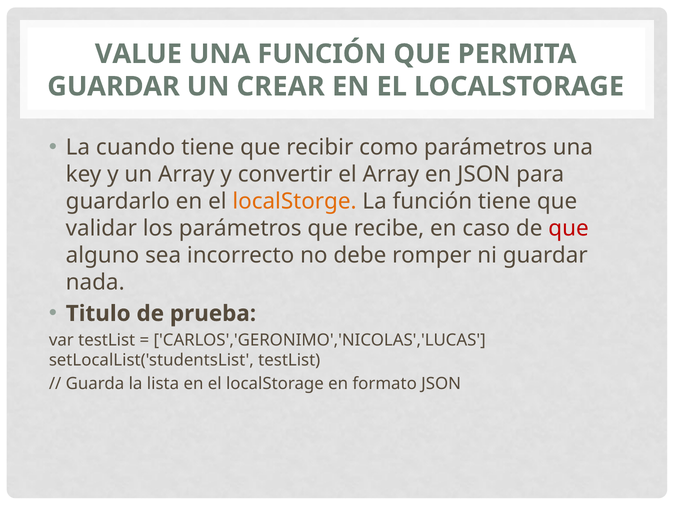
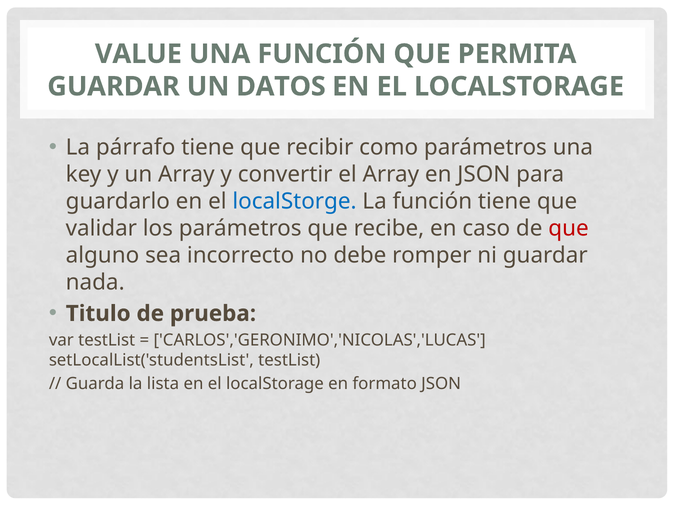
CREAR: CREAR -> DATOS
cuando: cuando -> párrafo
localStorge colour: orange -> blue
